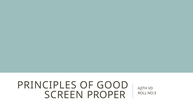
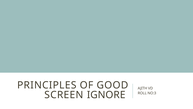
PROPER: PROPER -> IGNORE
